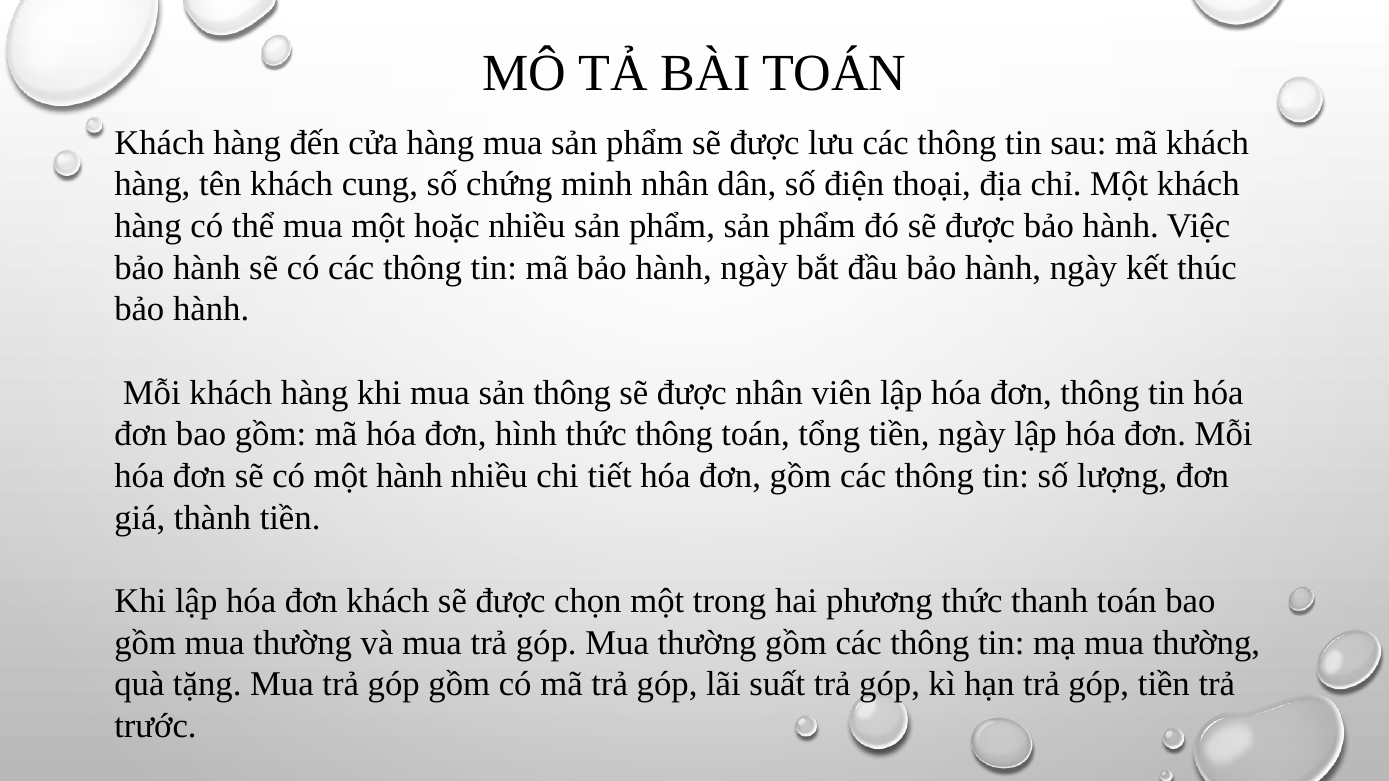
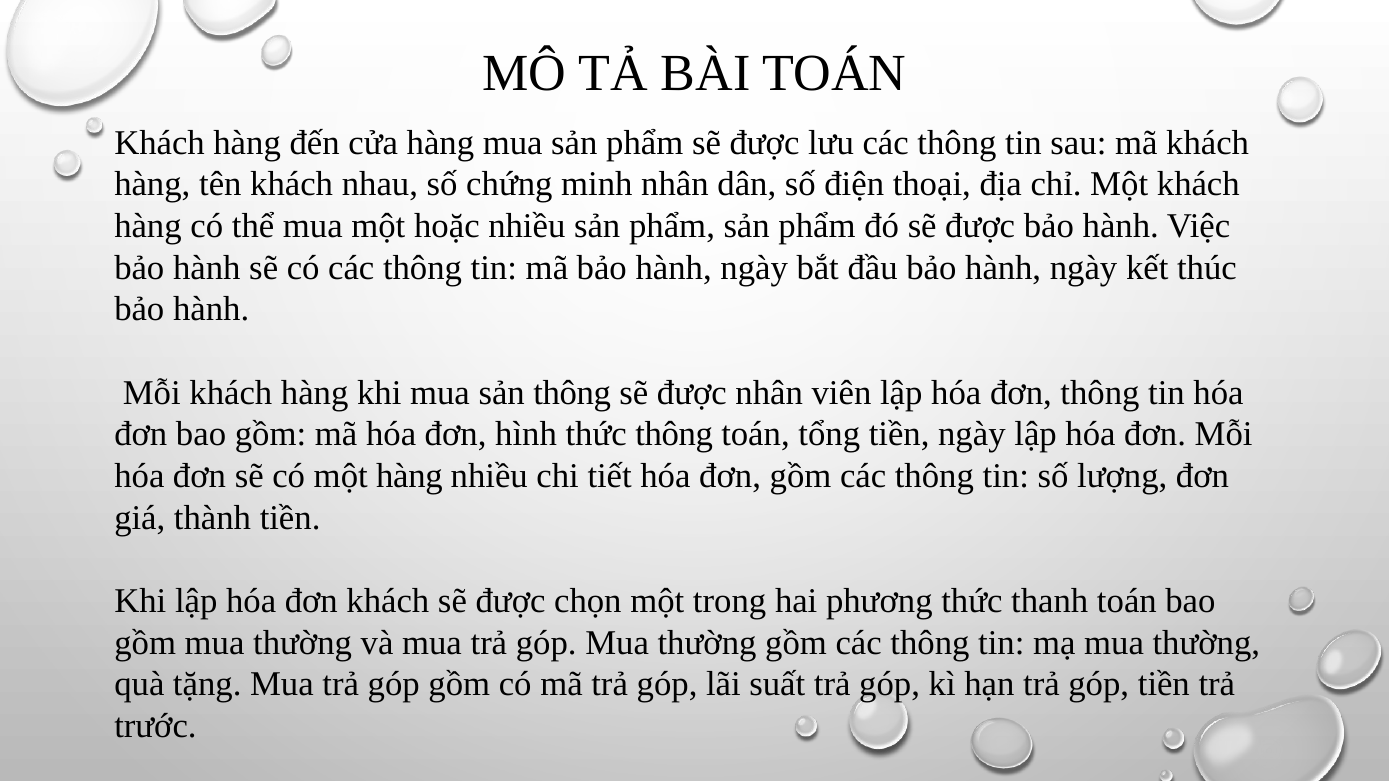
cung: cung -> nhau
một hành: hành -> hàng
